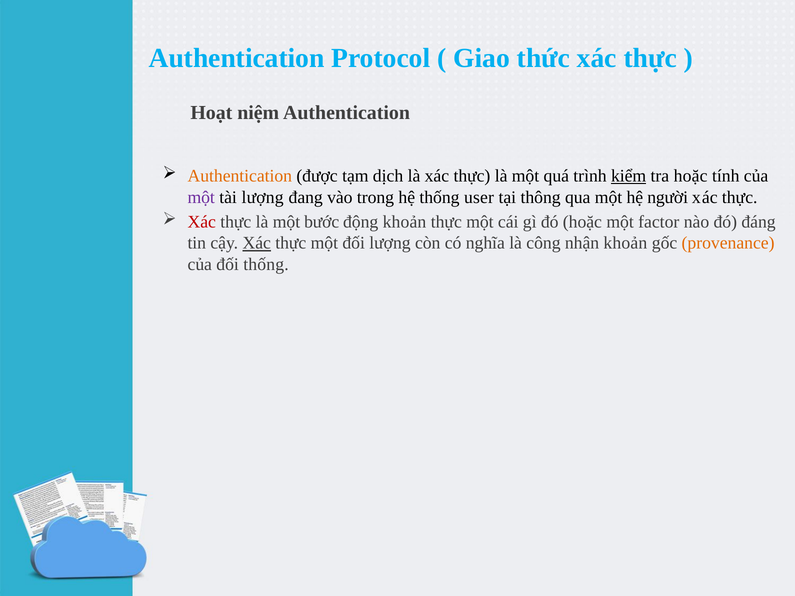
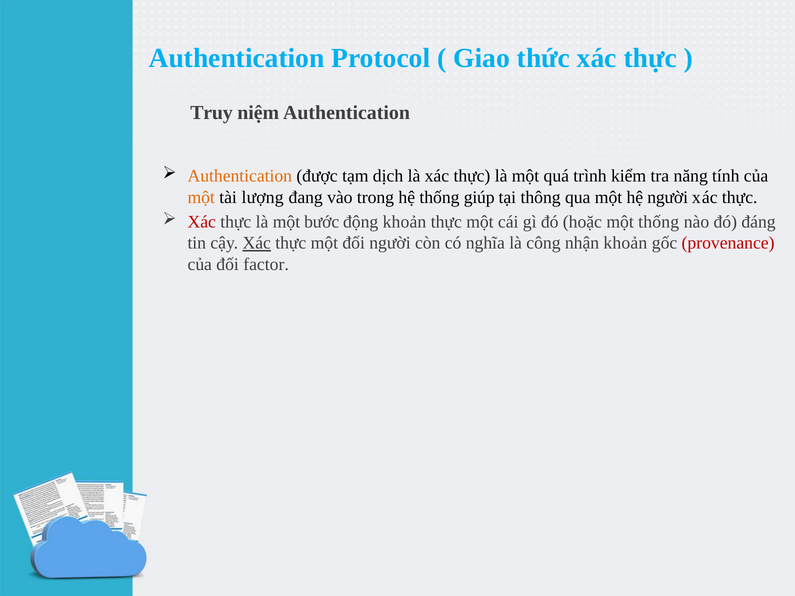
Hoạt: Hoạt -> Truy
kiểm underline: present -> none
tra hoặc: hoặc -> năng
một at (201, 197) colour: purple -> orange
user: user -> giúp
một factor: factor -> thống
đối lượng: lượng -> người
provenance colour: orange -> red
đối thống: thống -> factor
